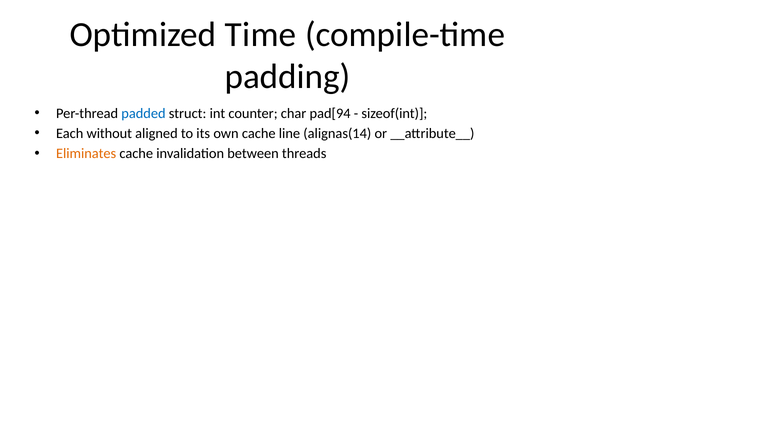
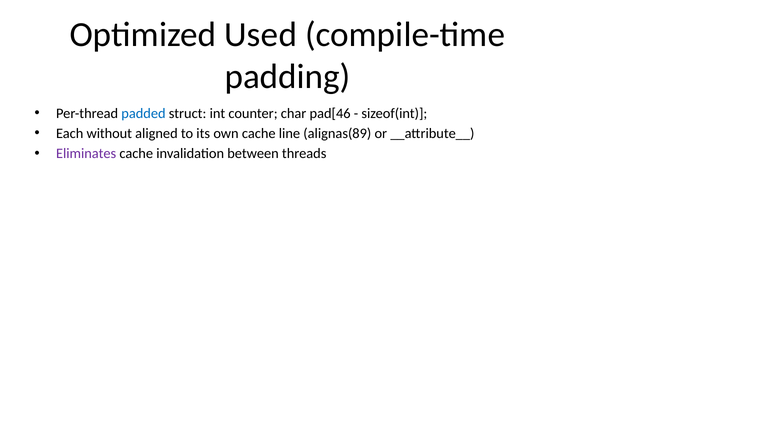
Time: Time -> Used
pad[94: pad[94 -> pad[46
alignas(14: alignas(14 -> alignas(89
Eliminates colour: orange -> purple
